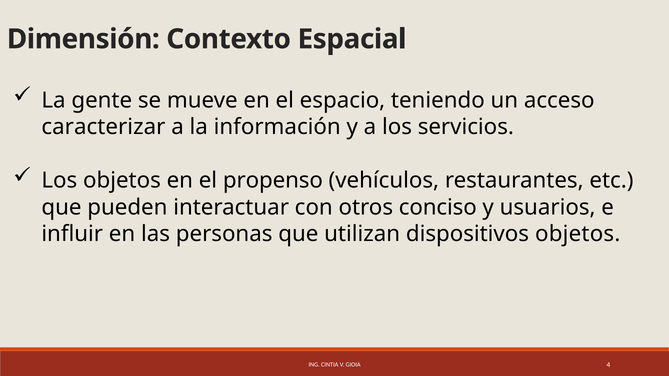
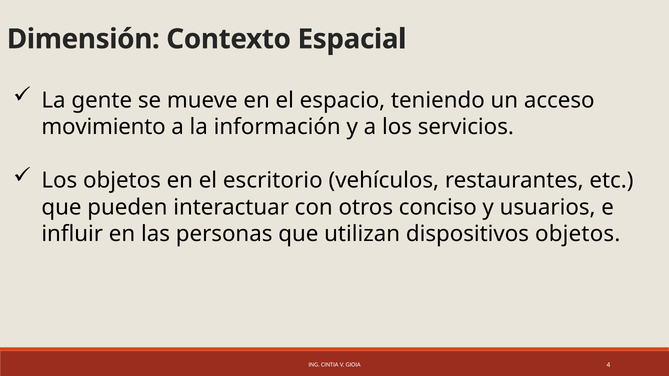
caracterizar: caracterizar -> movimiento
propenso: propenso -> escritorio
